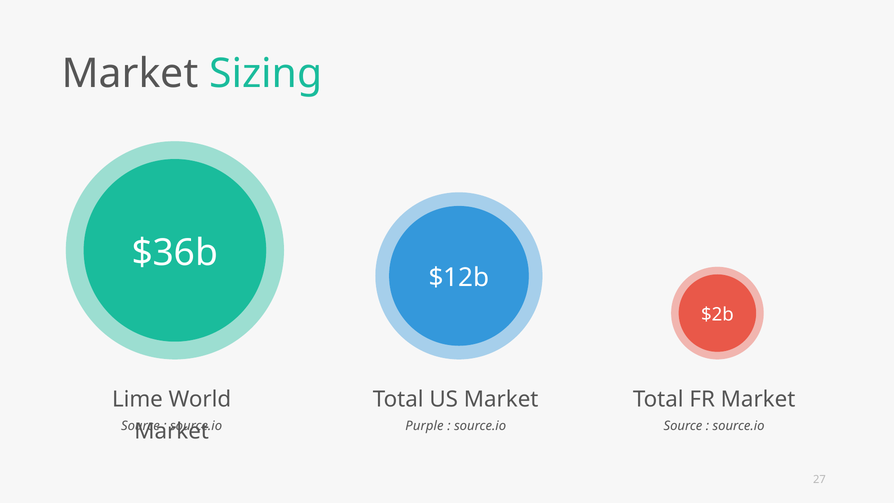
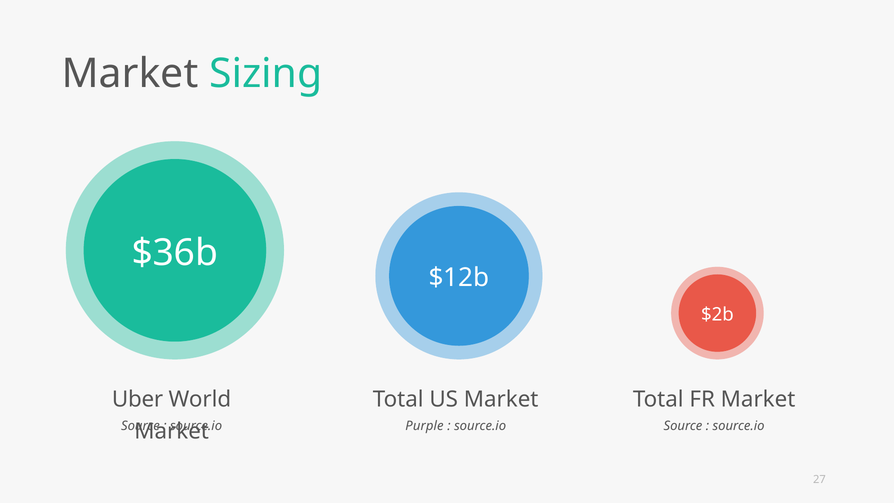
Lime: Lime -> Uber
